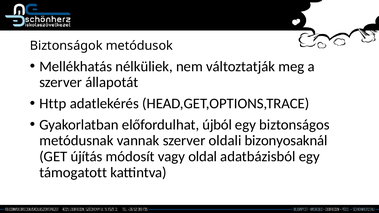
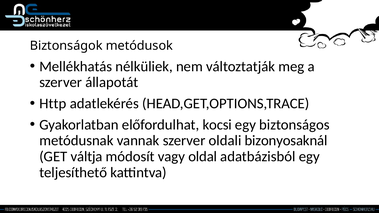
újból: újból -> kocsi
újítás: újítás -> váltja
támogatott: támogatott -> teljesíthető
